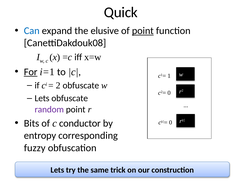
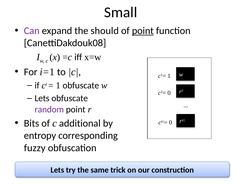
Quick: Quick -> Small
Can colour: blue -> purple
elusive: elusive -> should
For underline: present -> none
2 at (58, 85): 2 -> 1
conductor: conductor -> additional
